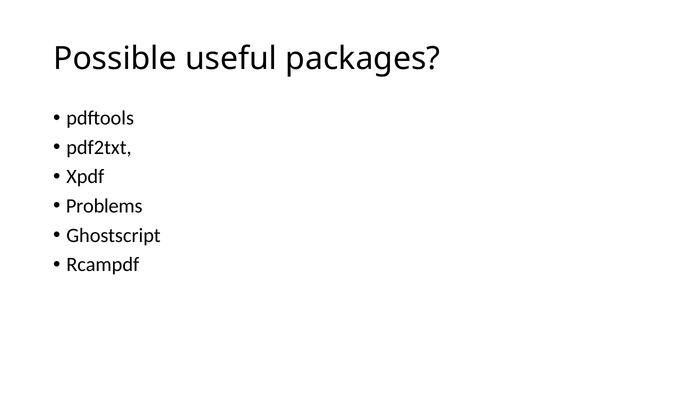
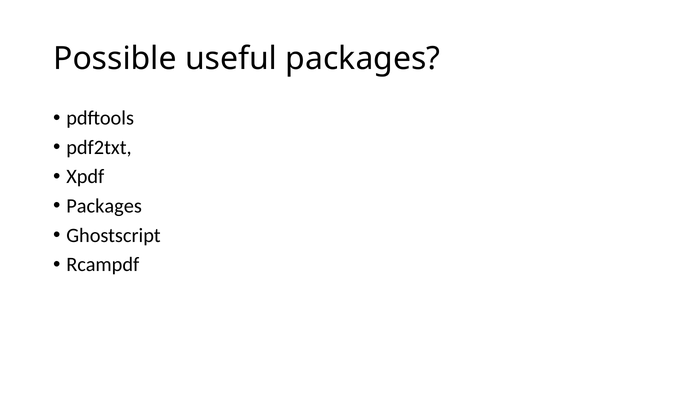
Problems at (104, 206): Problems -> Packages
